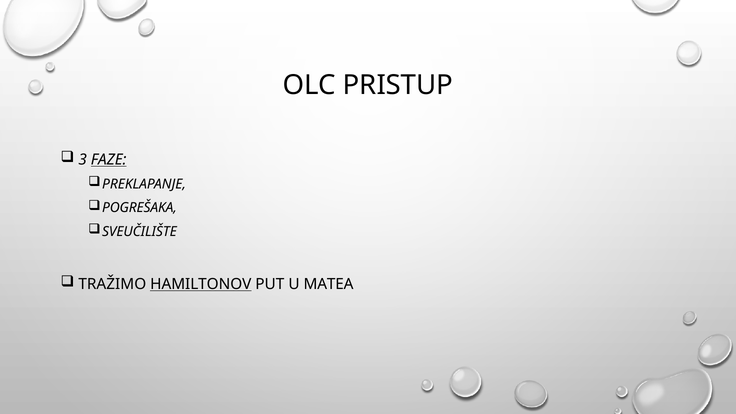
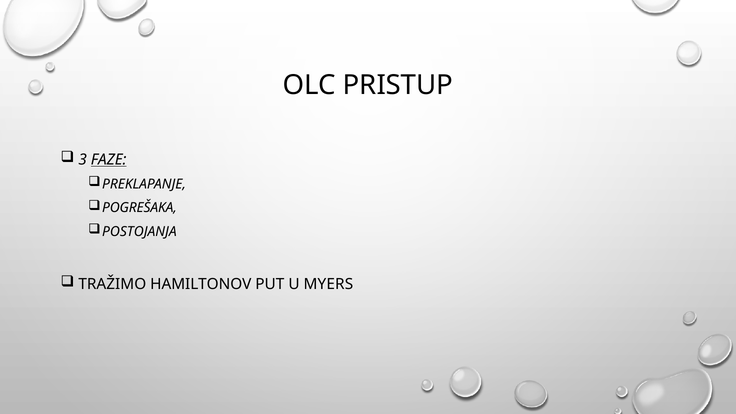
SVEUČILIŠTE: SVEUČILIŠTE -> POSTOJANJA
HAMILTONOV underline: present -> none
MATEA: MATEA -> MYERS
